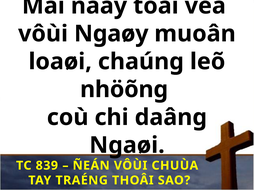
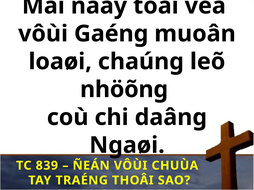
Ngaøy: Ngaøy -> Gaéng
